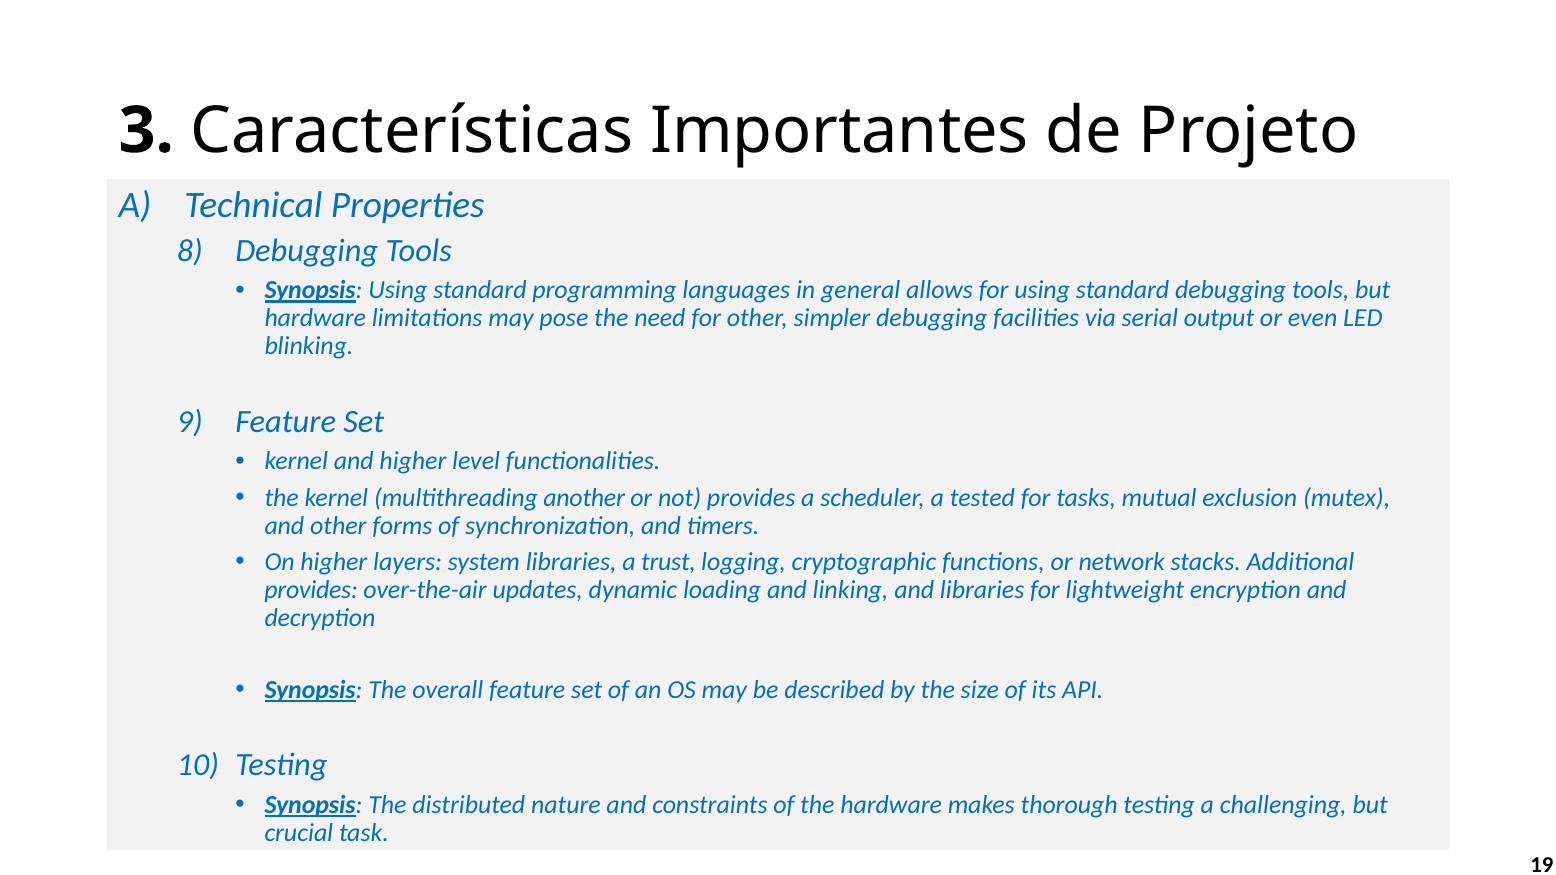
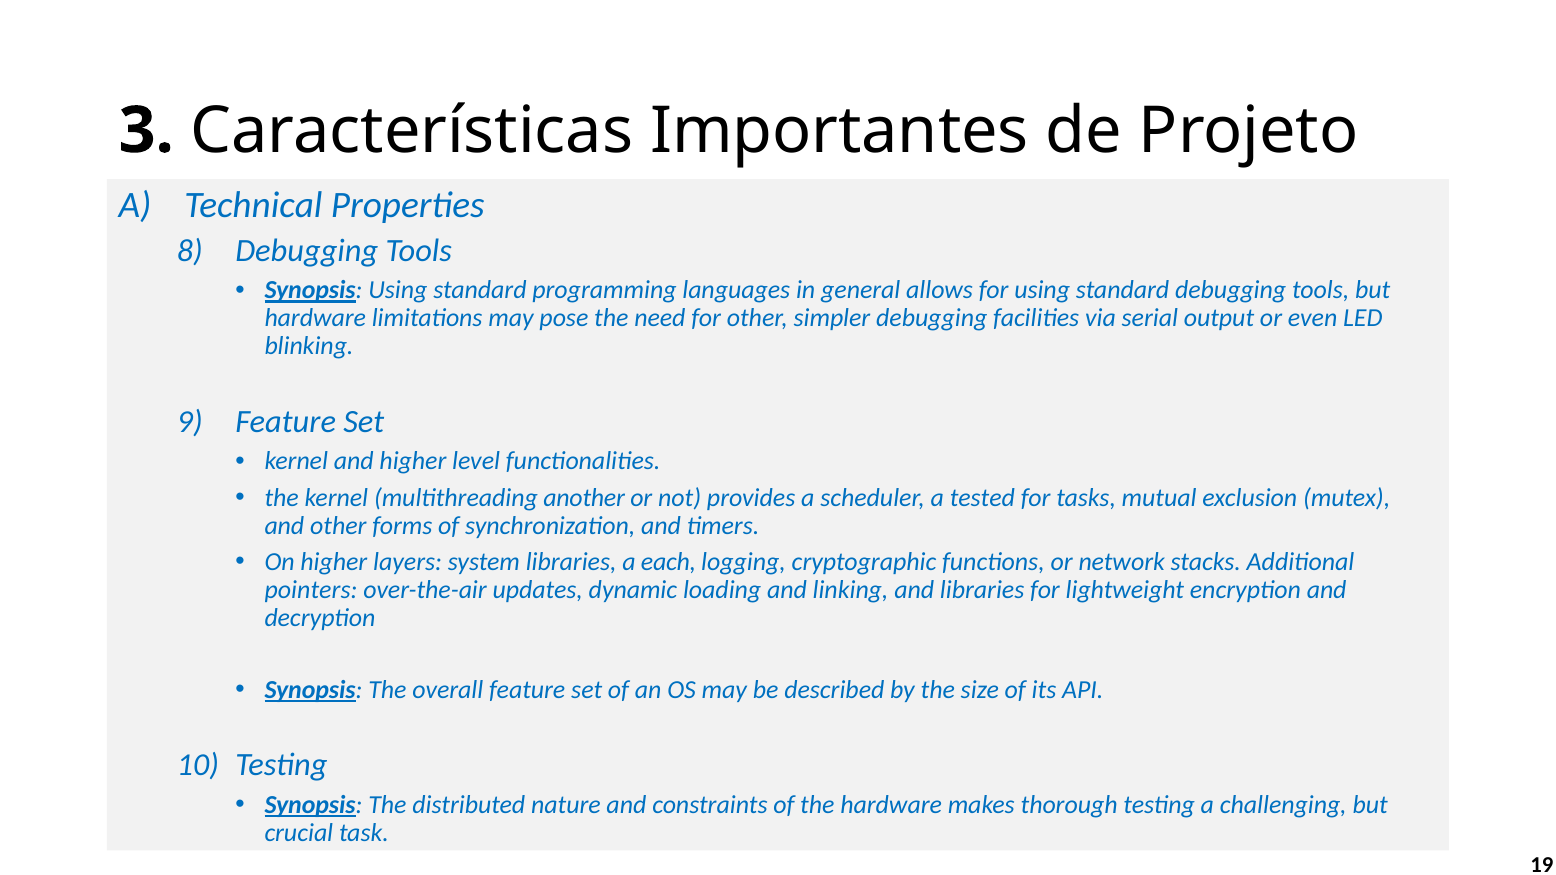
trust: trust -> each
provides at (311, 590): provides -> pointers
